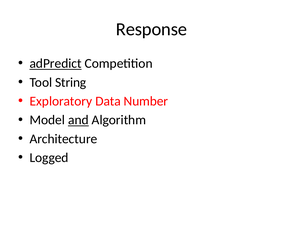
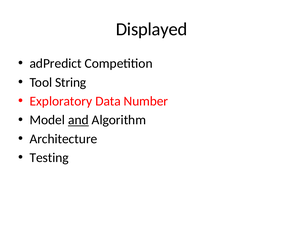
Response: Response -> Displayed
adPredict underline: present -> none
Logged: Logged -> Testing
